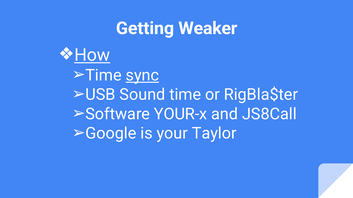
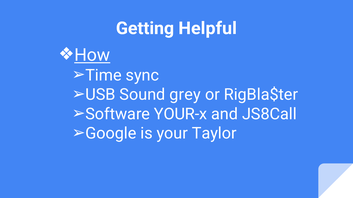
Weaker: Weaker -> Helpful
sync underline: present -> none
Sound time: time -> grey
